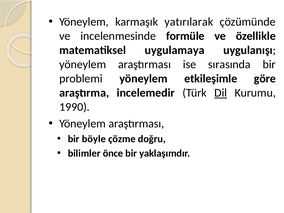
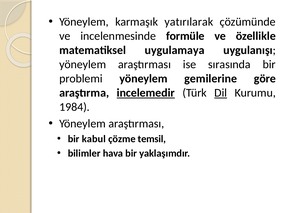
etkileşimle: etkileşimle -> gemilerine
incelemedir underline: none -> present
1990: 1990 -> 1984
böyle: böyle -> kabul
doğru: doğru -> temsil
önce: önce -> hava
